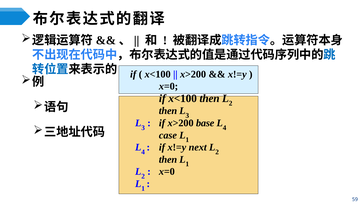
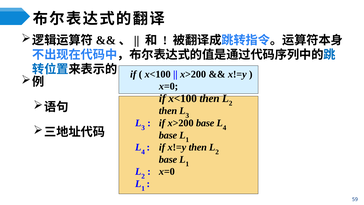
case at (168, 135): case -> base
x!=y next: next -> then
then at (168, 159): then -> base
